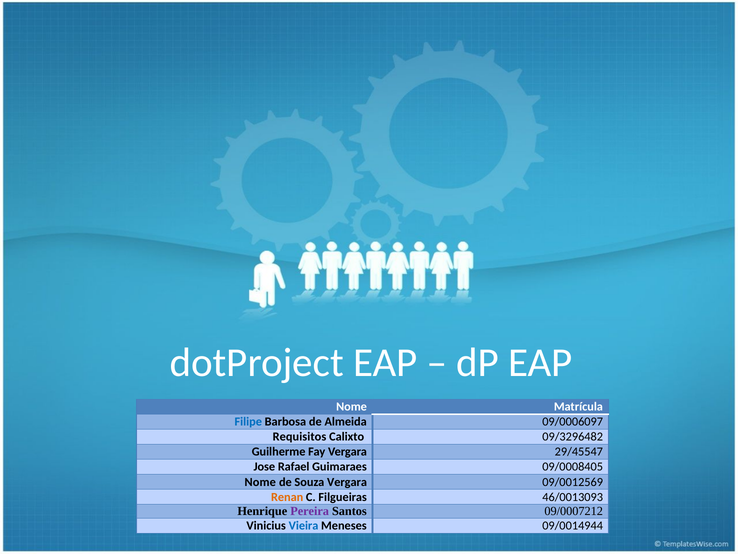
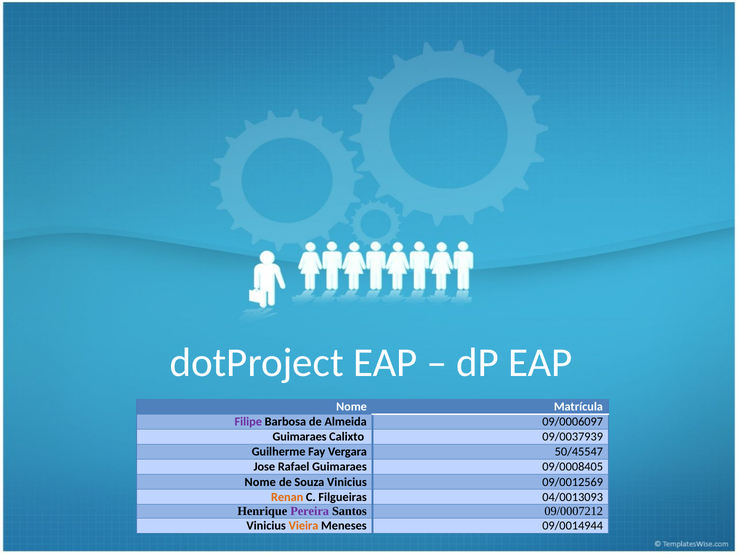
Filipe colour: blue -> purple
Requisitos at (299, 436): Requisitos -> Guimaraes
09/3296482: 09/3296482 -> 09/0037939
29/45547: 29/45547 -> 50/45547
Souza Vergara: Vergara -> Vinicius
46/0013093: 46/0013093 -> 04/0013093
Vieira colour: blue -> orange
